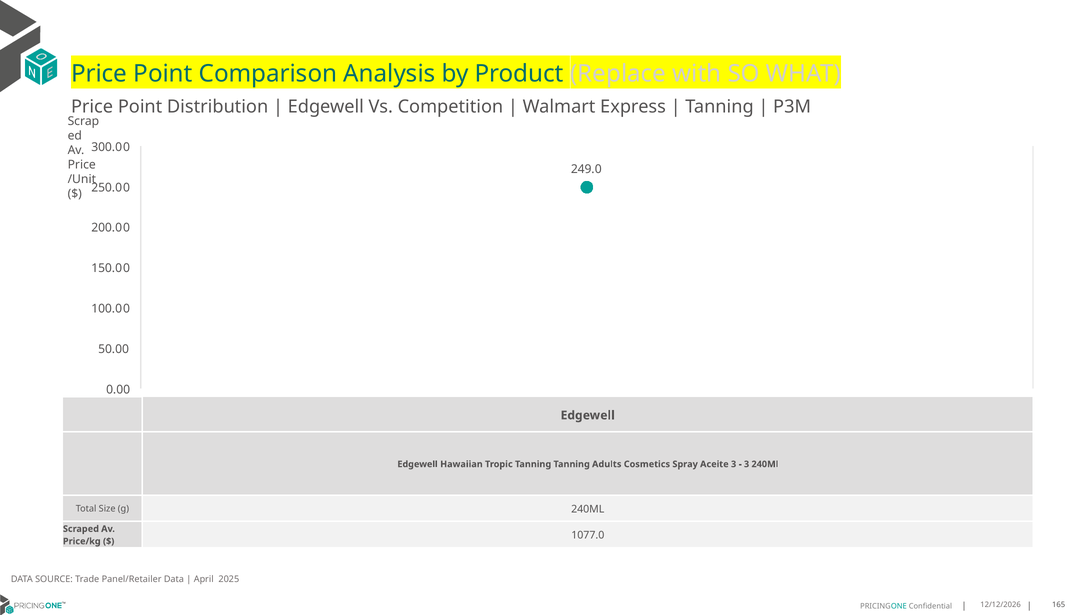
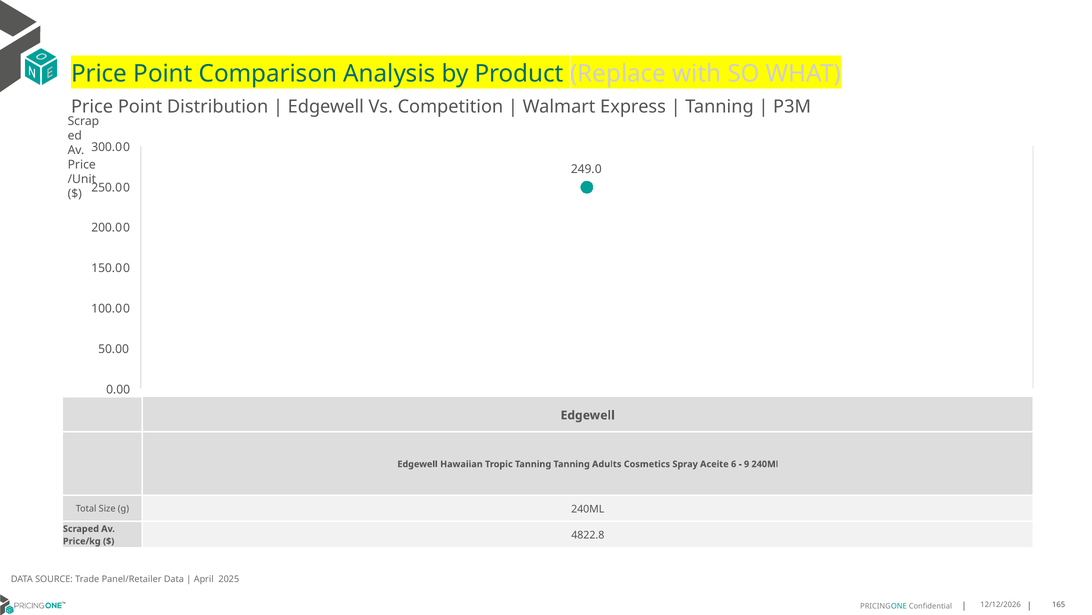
Aceite 3: 3 -> 6
3 at (747, 464): 3 -> 9
1077.0: 1077.0 -> 4822.8
